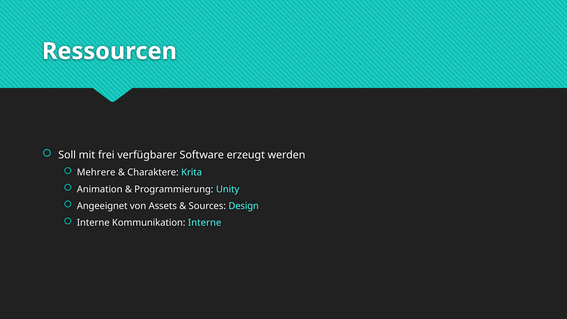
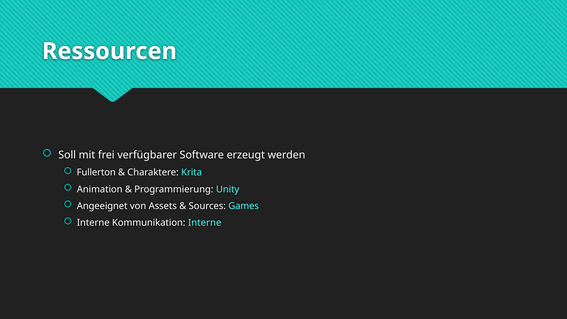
Mehrere: Mehrere -> Fullerton
Design: Design -> Games
